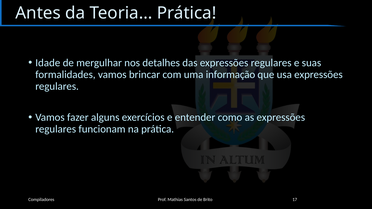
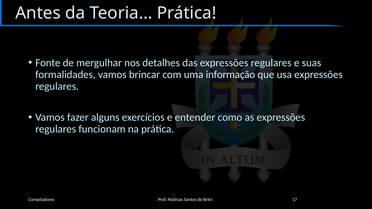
Idade: Idade -> Fonte
